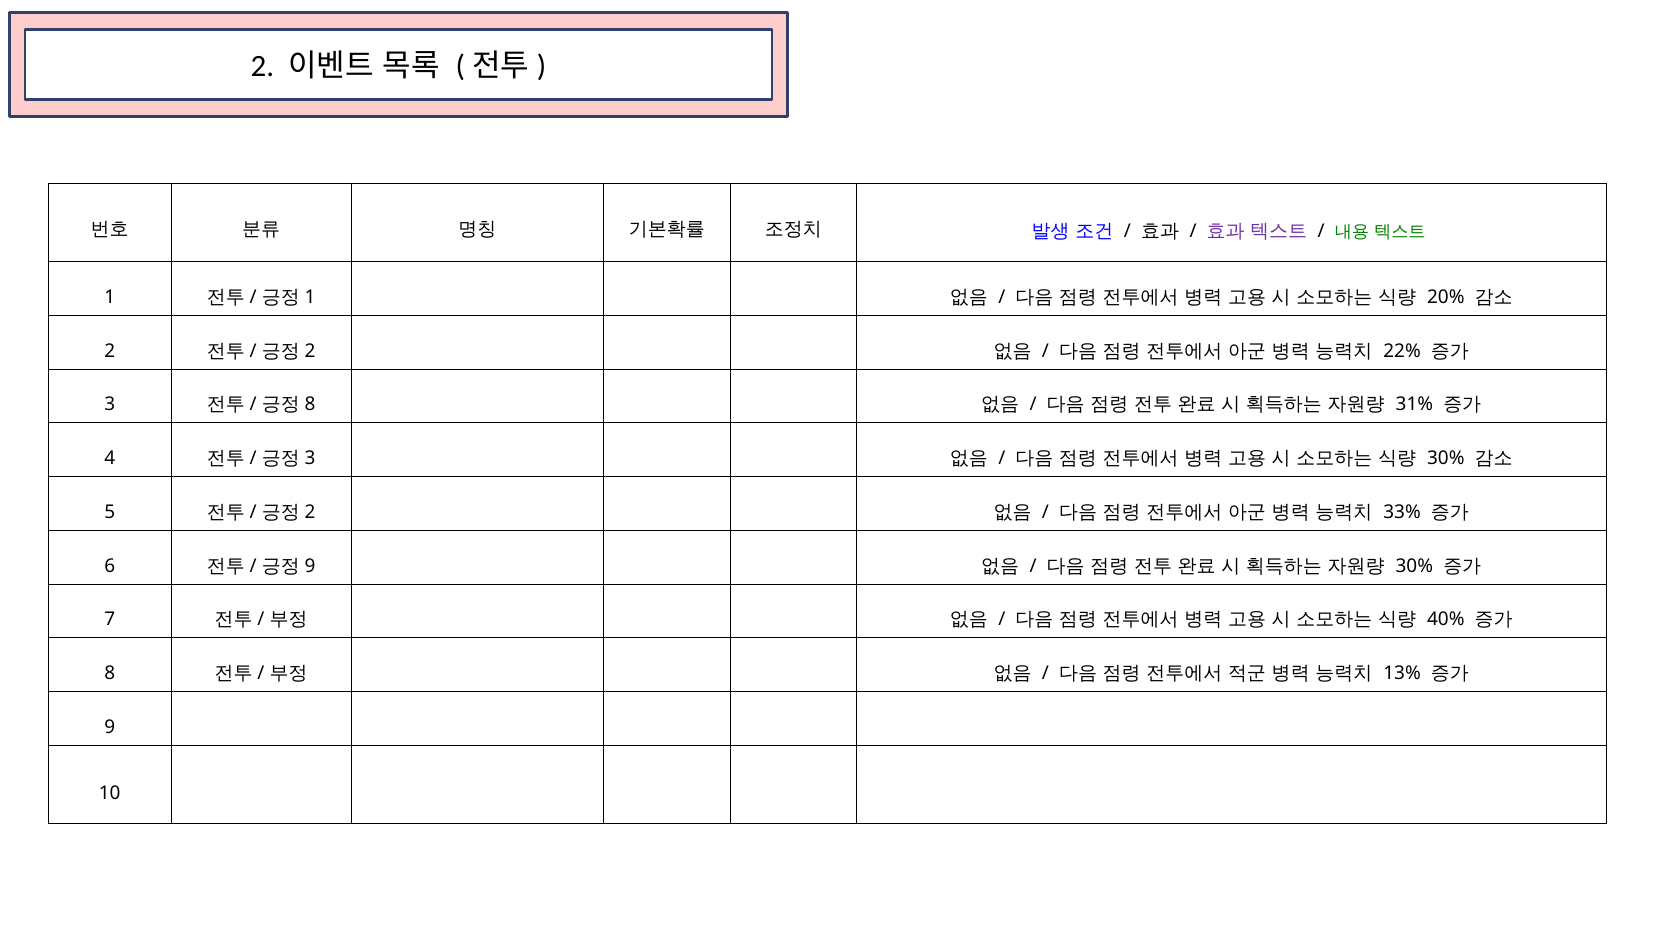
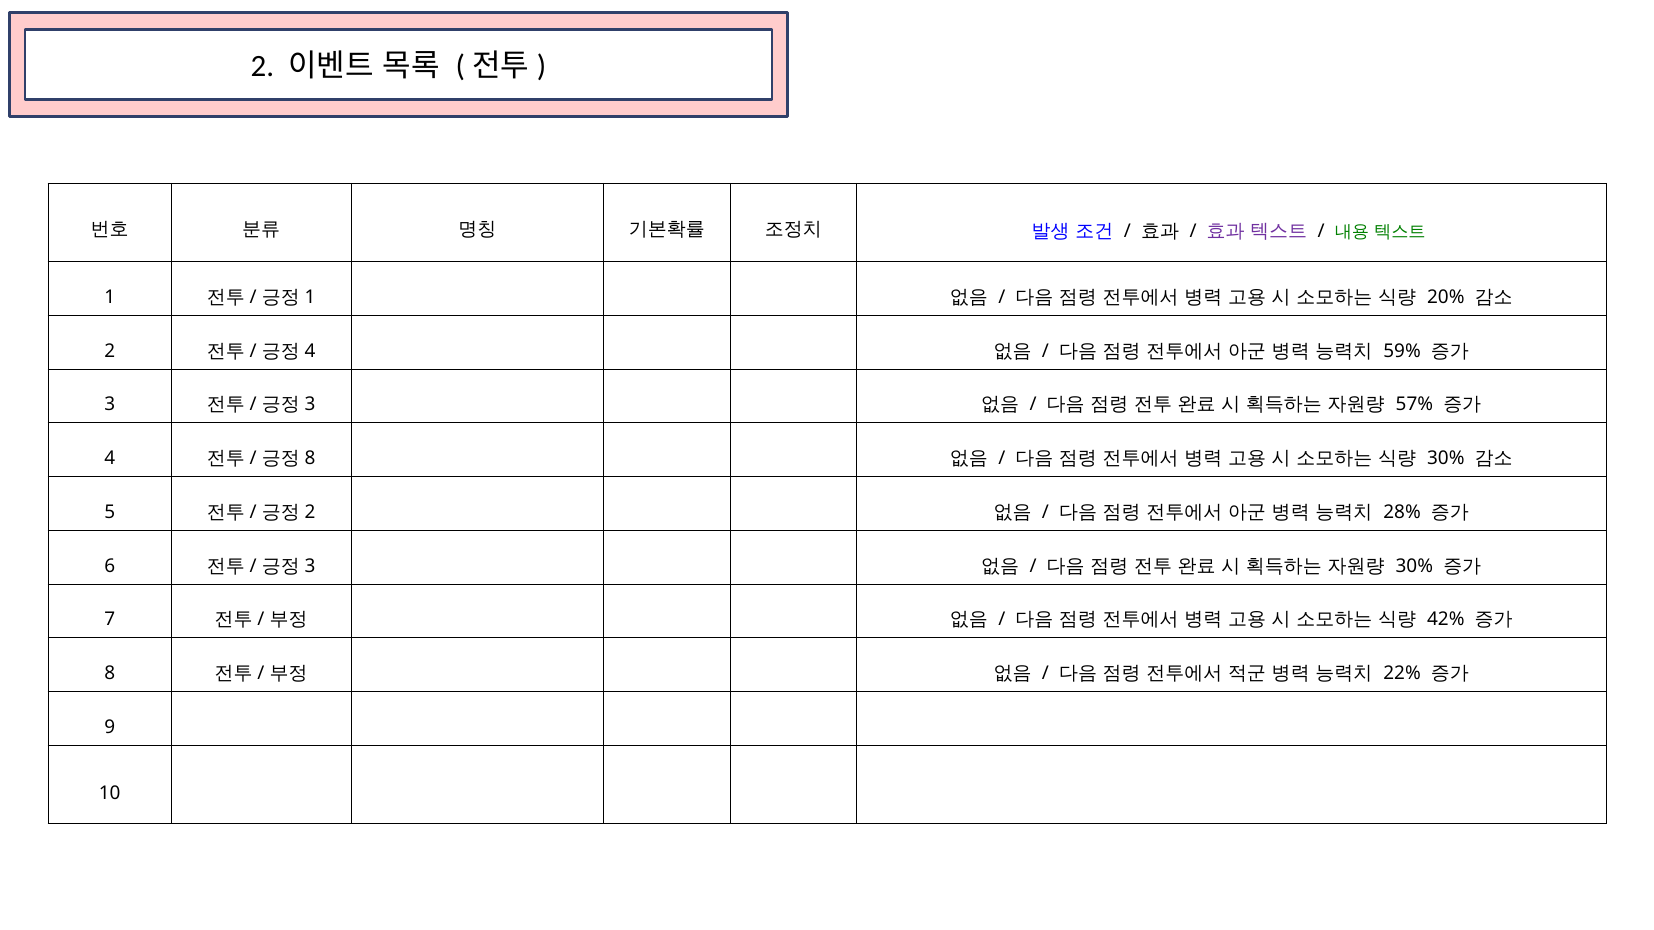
2 at (310, 351): 2 -> 4
22%: 22% -> 59%
8 at (310, 405): 8 -> 3
31%: 31% -> 57%
3 at (310, 459): 3 -> 8
33%: 33% -> 28%
9 at (310, 566): 9 -> 3
40%: 40% -> 42%
13%: 13% -> 22%
